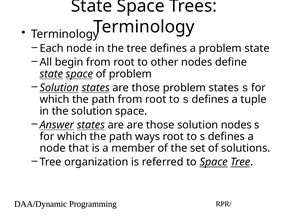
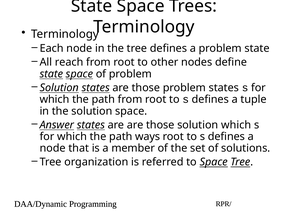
begin: begin -> reach
solution nodes: nodes -> which
